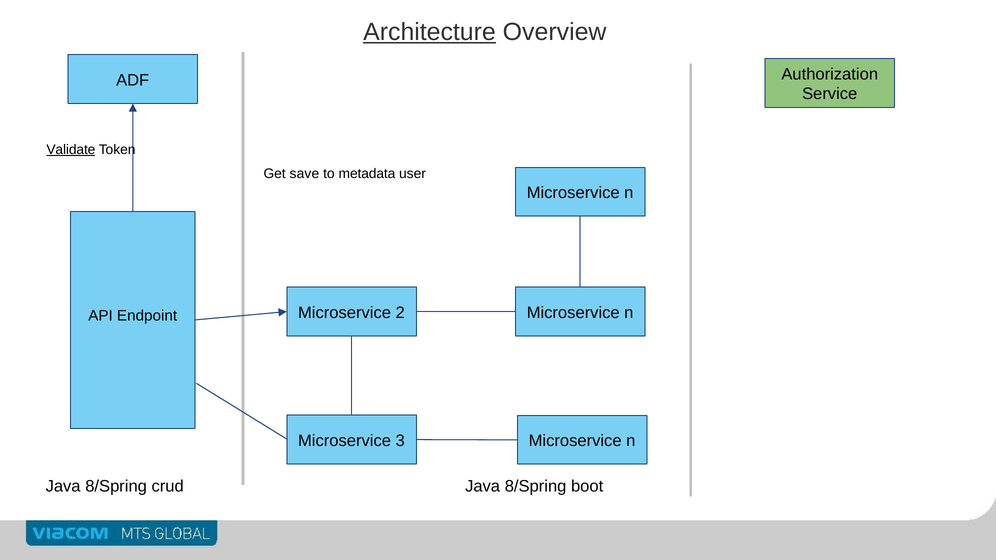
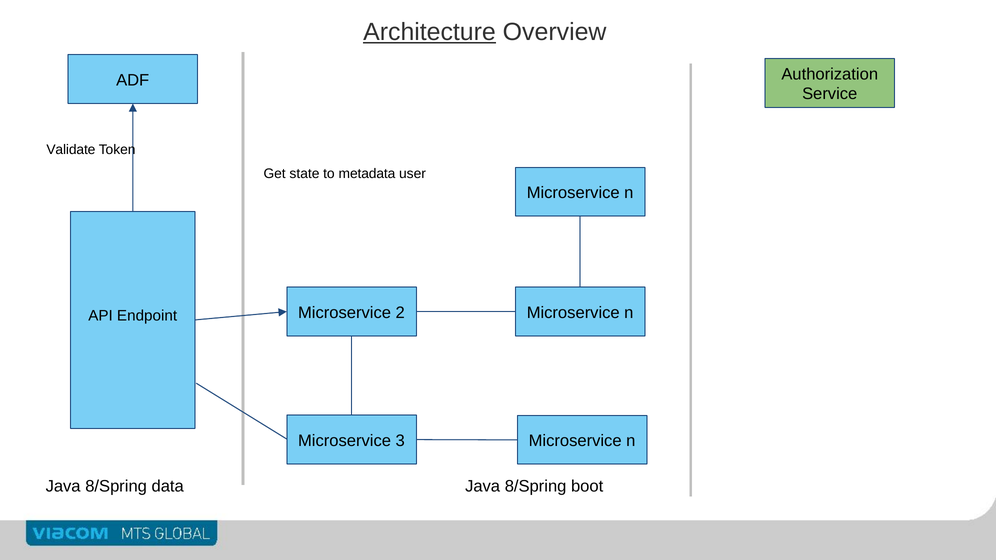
Validate underline: present -> none
save: save -> state
crud: crud -> data
